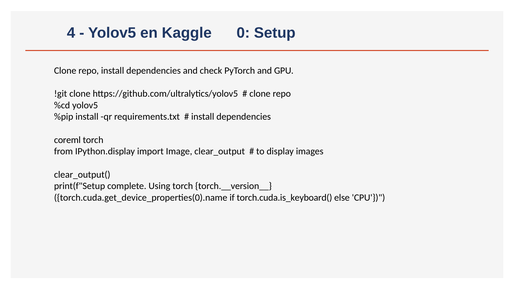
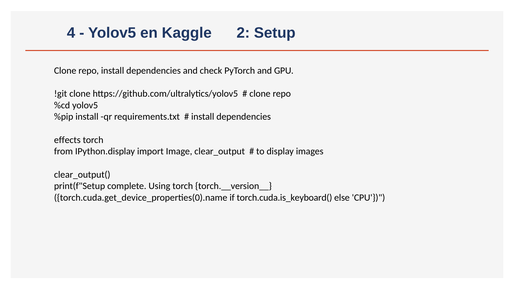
0: 0 -> 2
coreml: coreml -> effects
